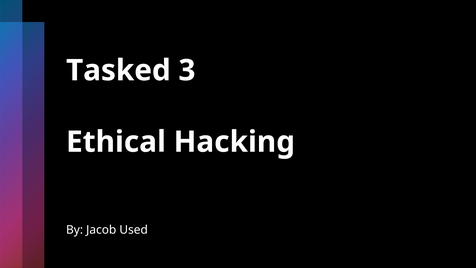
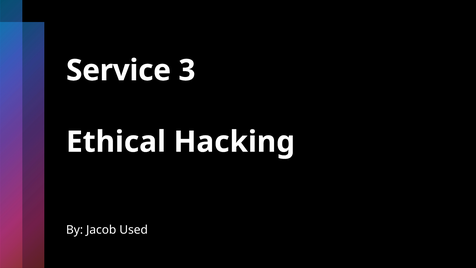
Tasked: Tasked -> Service
